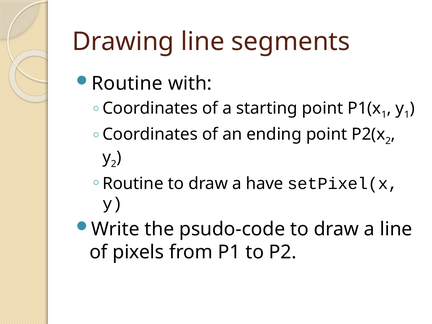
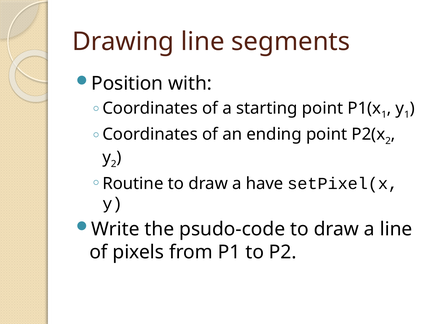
Routine at (127, 83): Routine -> Position
